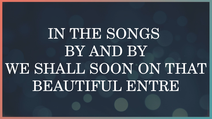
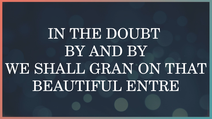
SONGS: SONGS -> DOUBT
SOON: SOON -> GRAN
